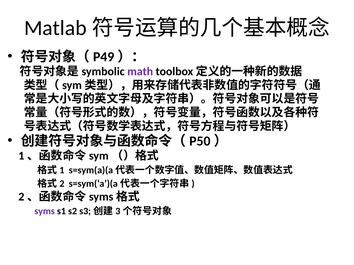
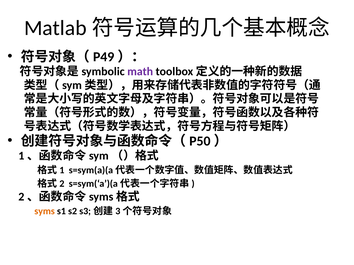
syms colour: purple -> orange
